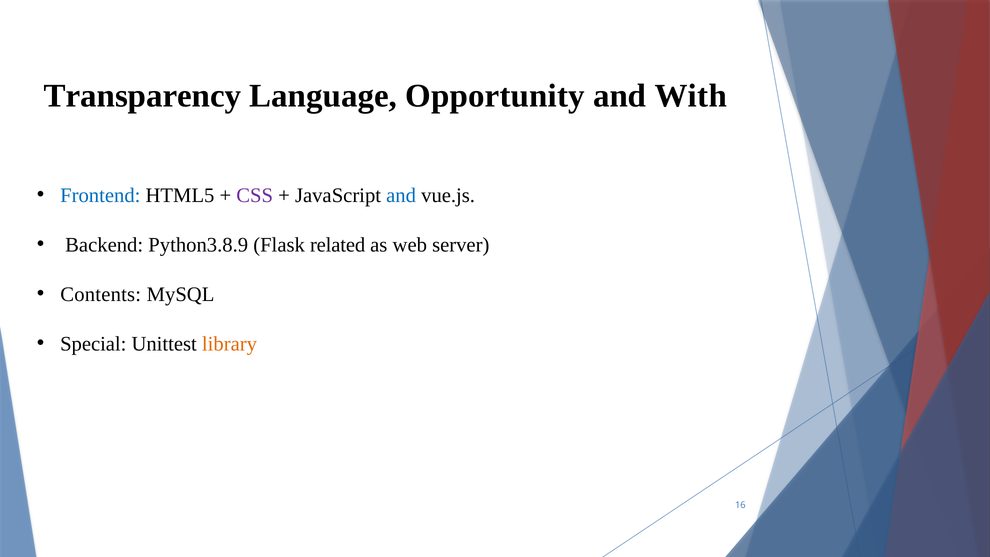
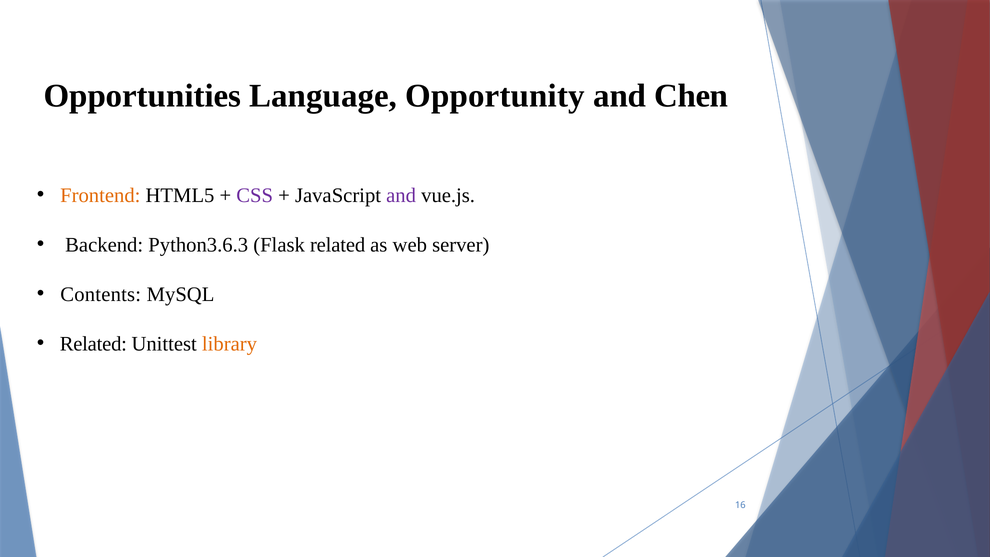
Transparency: Transparency -> Opportunities
With: With -> Chen
Frontend colour: blue -> orange
and at (401, 195) colour: blue -> purple
Python3.8.9: Python3.8.9 -> Python3.6.3
Special at (93, 344): Special -> Related
